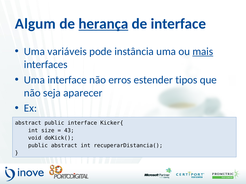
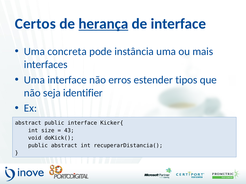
Algum: Algum -> Certos
variáveis: variáveis -> concreta
mais underline: present -> none
aparecer: aparecer -> identifier
